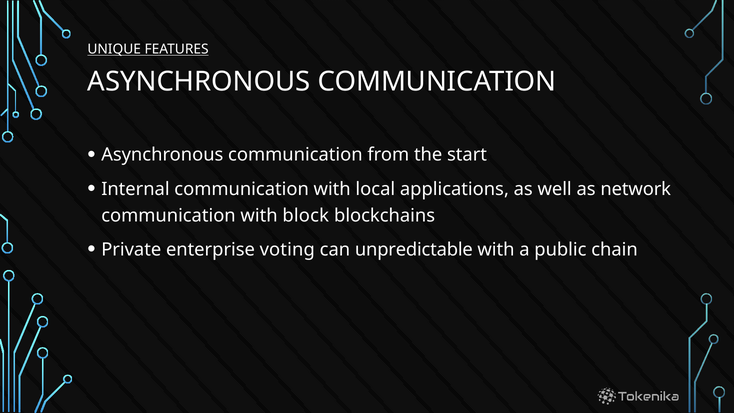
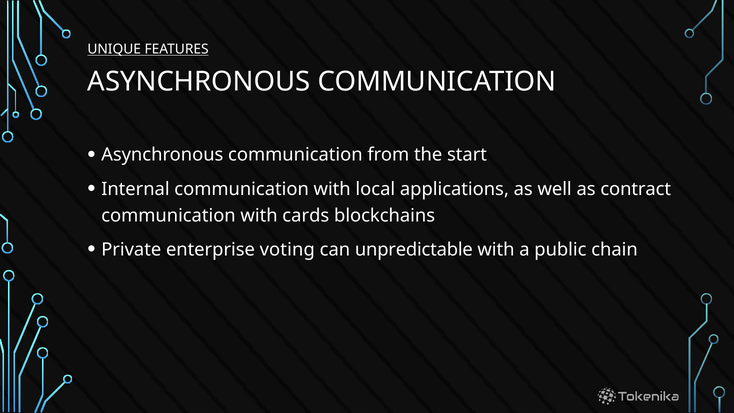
network: network -> contract
block: block -> cards
